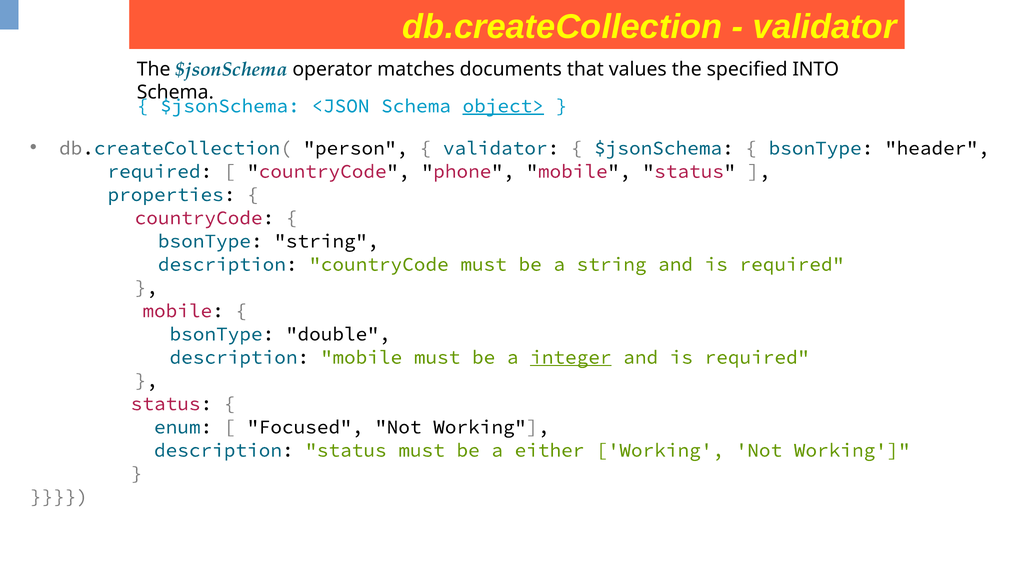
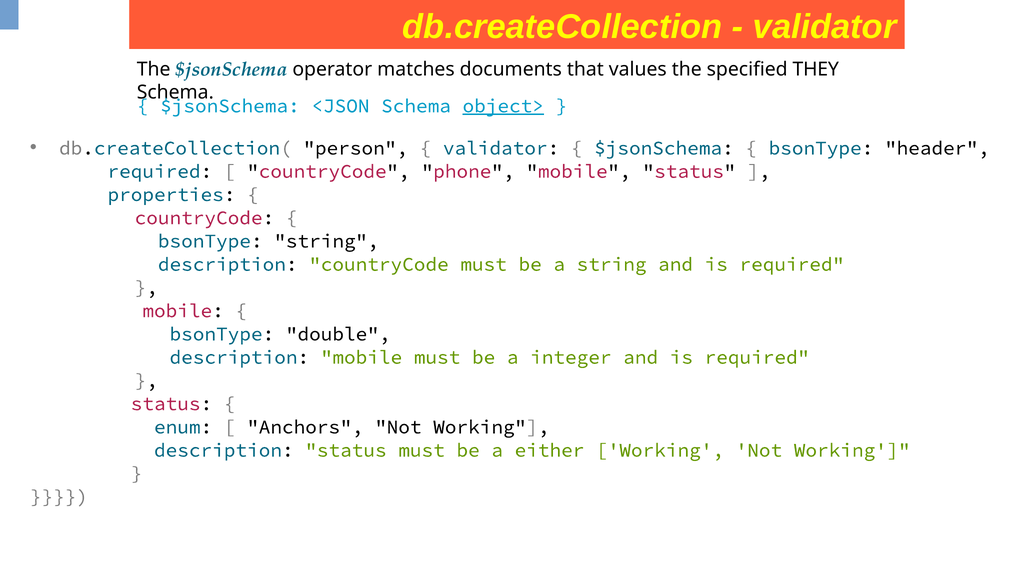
INTO: INTO -> THEY
integer underline: present -> none
Focused: Focused -> Anchors
